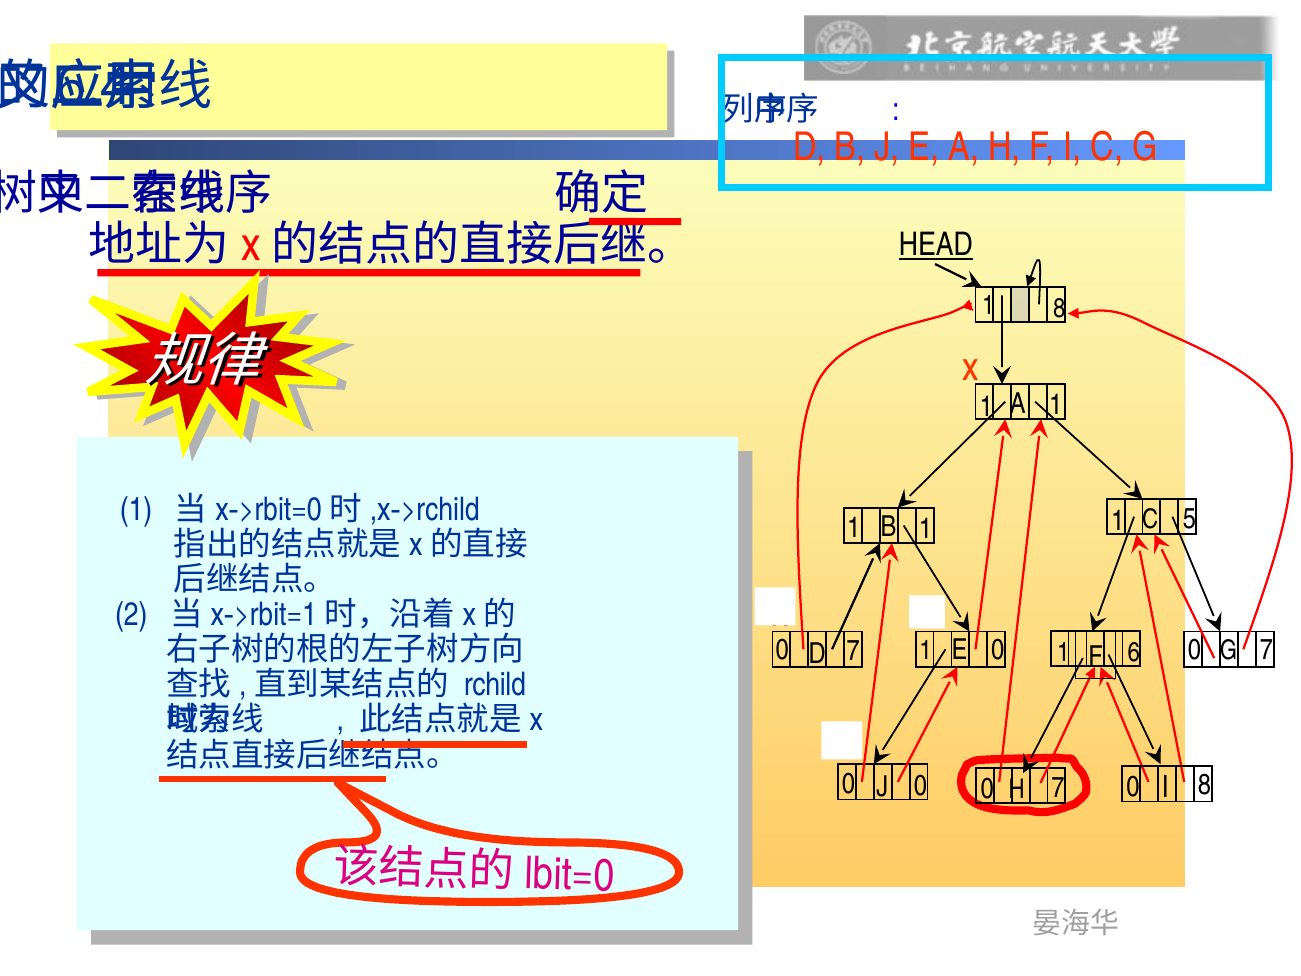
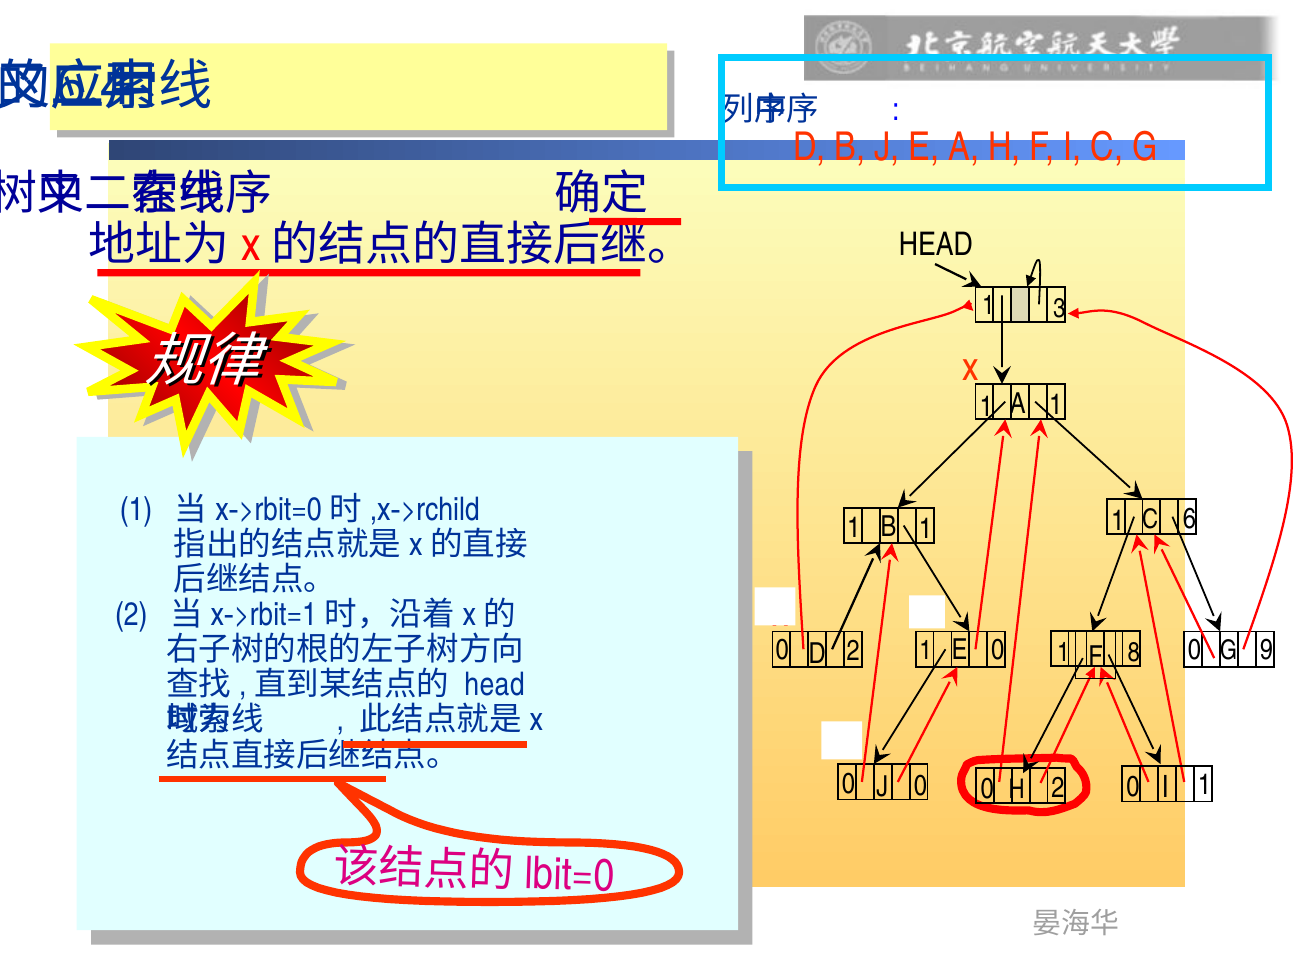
HEAD at (936, 245) underline: present -> none
1 8: 8 -> 3
5: 5 -> 6
7 at (1266, 650): 7 -> 9
7 at (853, 651): 7 -> 2
6: 6 -> 8
rchild at (495, 685): rchild -> head
0 8: 8 -> 1
7 at (1058, 788): 7 -> 2
